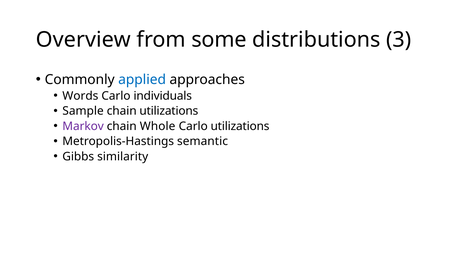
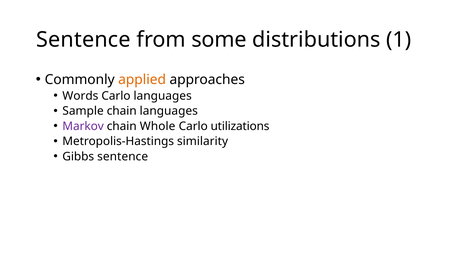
Overview at (83, 40): Overview -> Sentence
3: 3 -> 1
applied colour: blue -> orange
Carlo individuals: individuals -> languages
chain utilizations: utilizations -> languages
semantic: semantic -> similarity
Gibbs similarity: similarity -> sentence
